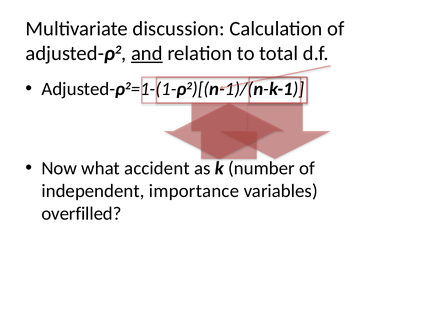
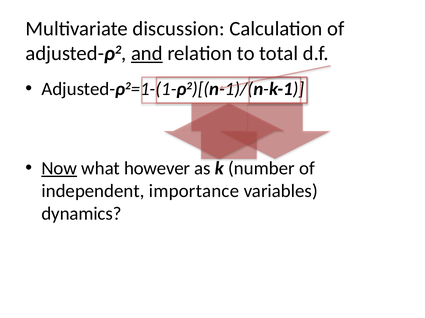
Now underline: none -> present
accident: accident -> however
overfilled: overfilled -> dynamics
